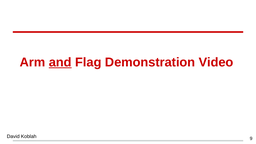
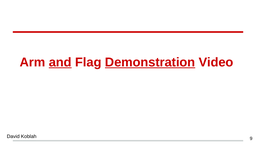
Demonstration underline: none -> present
